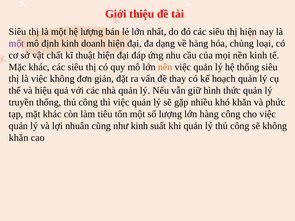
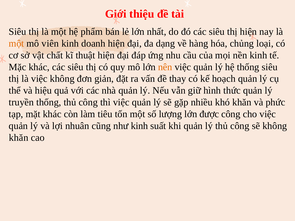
hệ lượng: lượng -> phẩm
một at (16, 43) colour: purple -> orange
định: định -> viên
lớn hàng: hàng -> được
